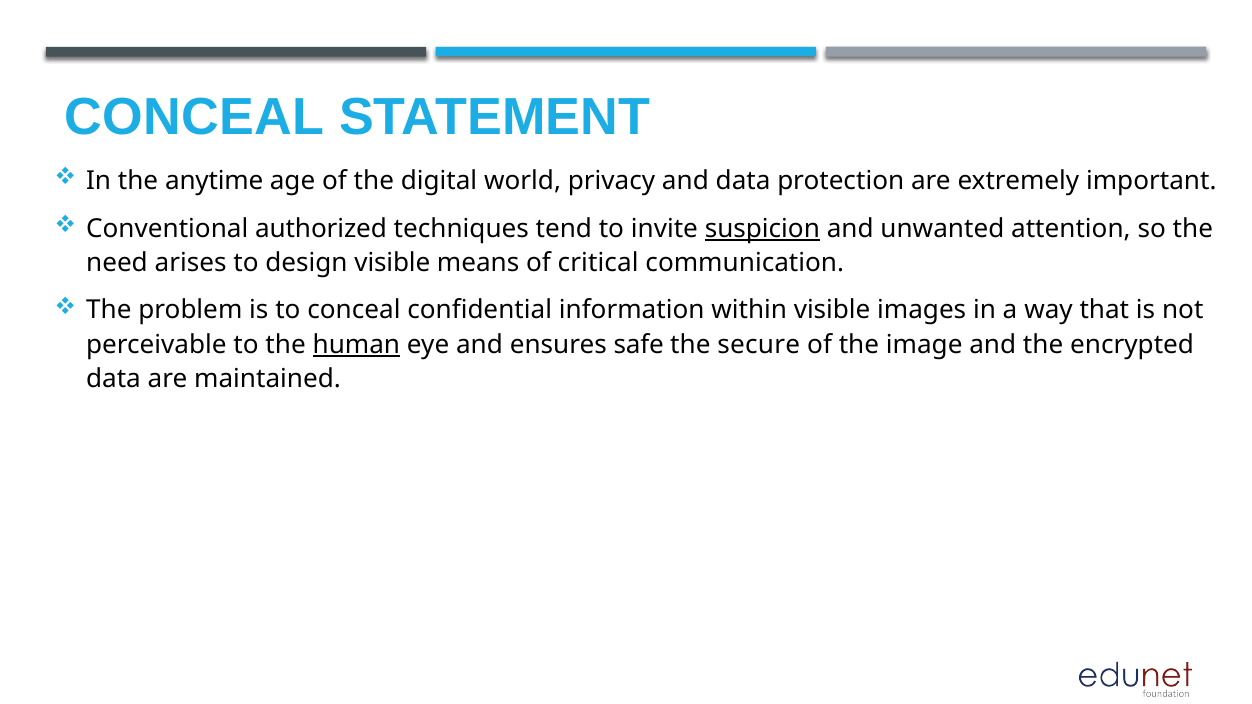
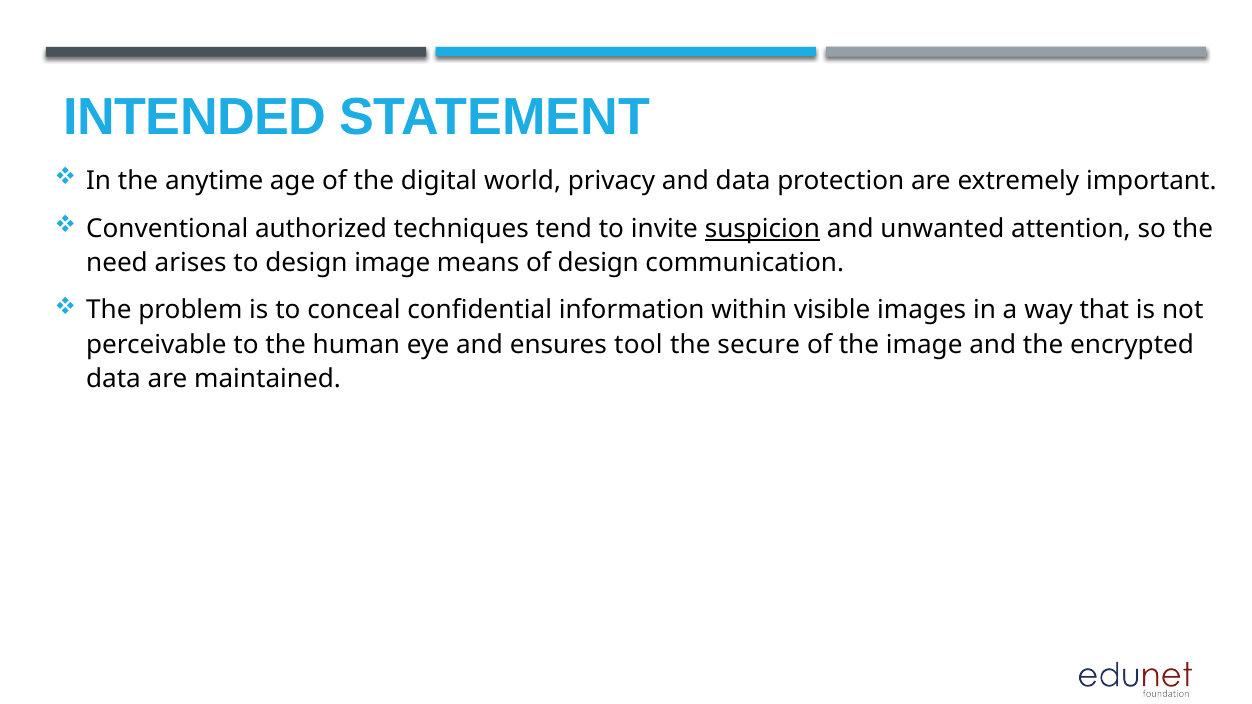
CONCEAL at (194, 118): CONCEAL -> INTENDED
design visible: visible -> image
of critical: critical -> design
human underline: present -> none
safe: safe -> tool
